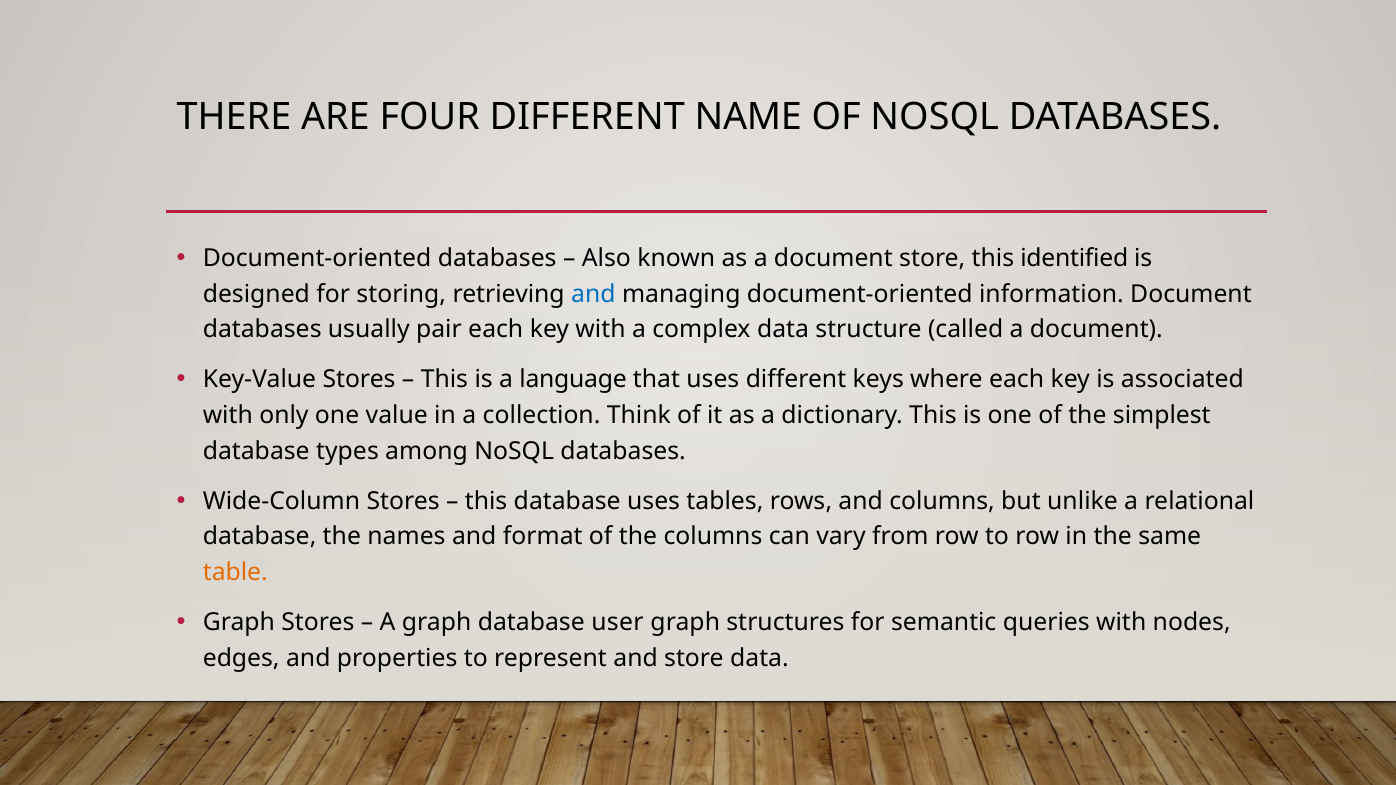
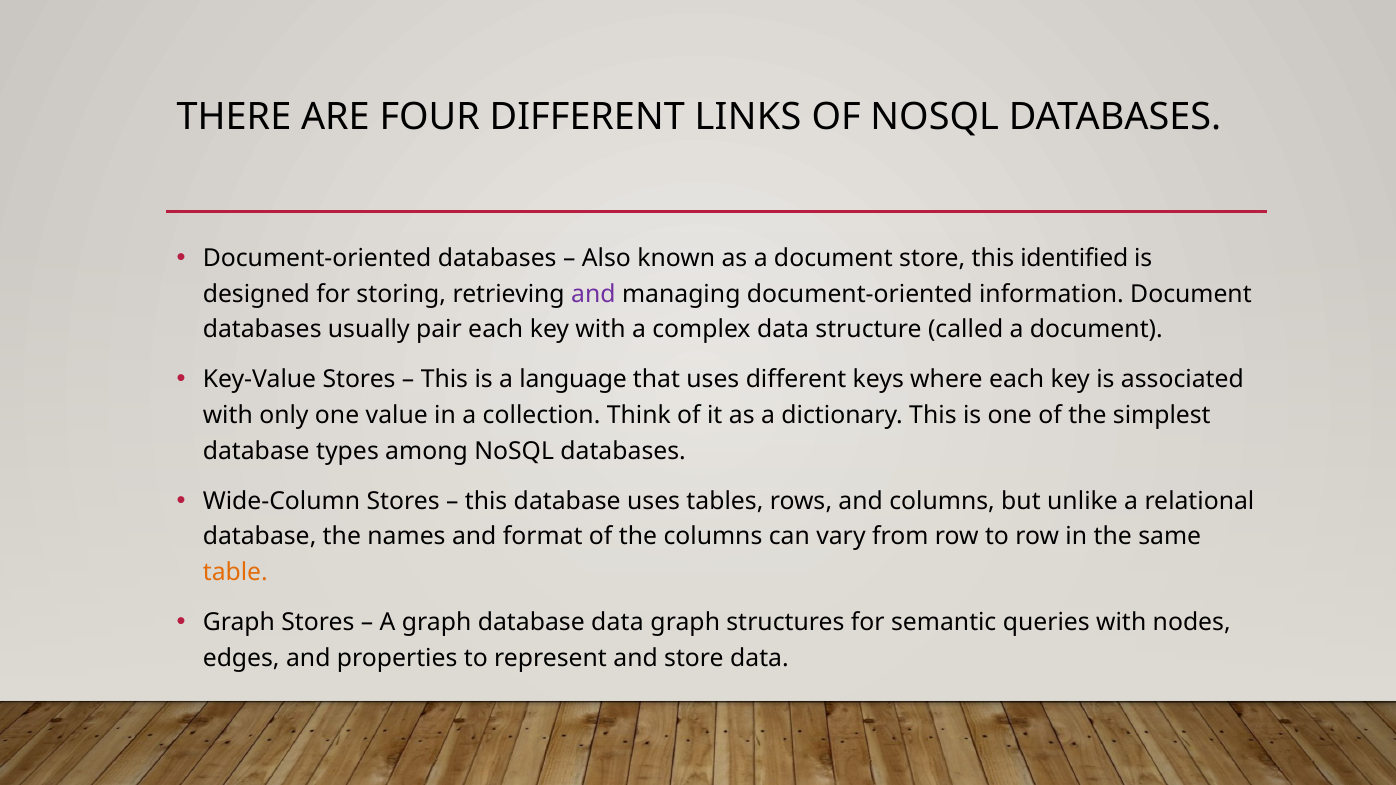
NAME: NAME -> LINKS
and at (593, 294) colour: blue -> purple
database user: user -> data
